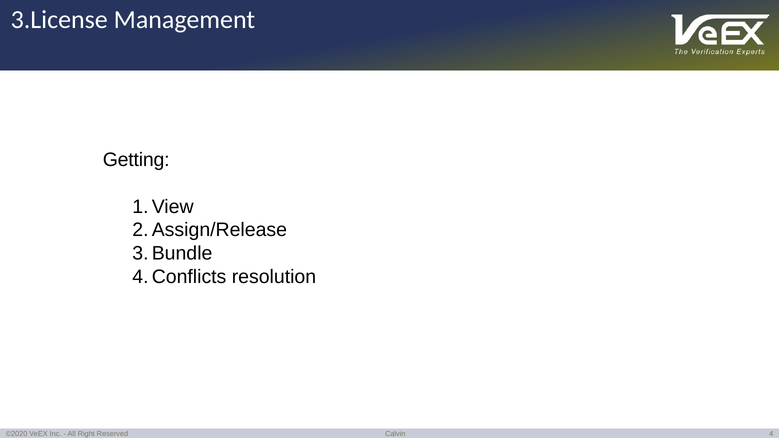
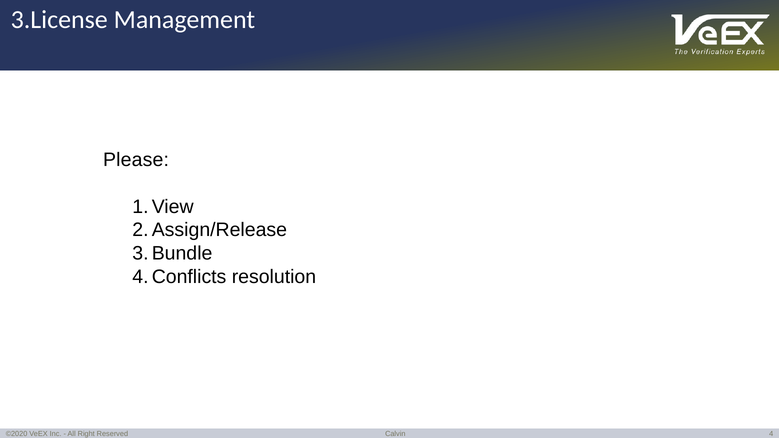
Getting: Getting -> Please
